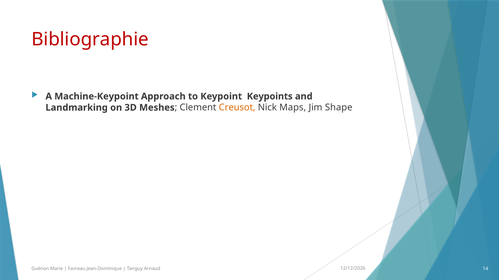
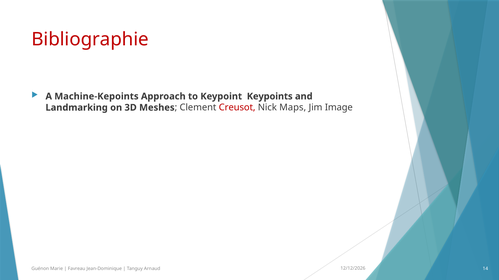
Machine-Keypoint: Machine-Keypoint -> Machine-Kepoints
Creusot colour: orange -> red
Shape: Shape -> Image
